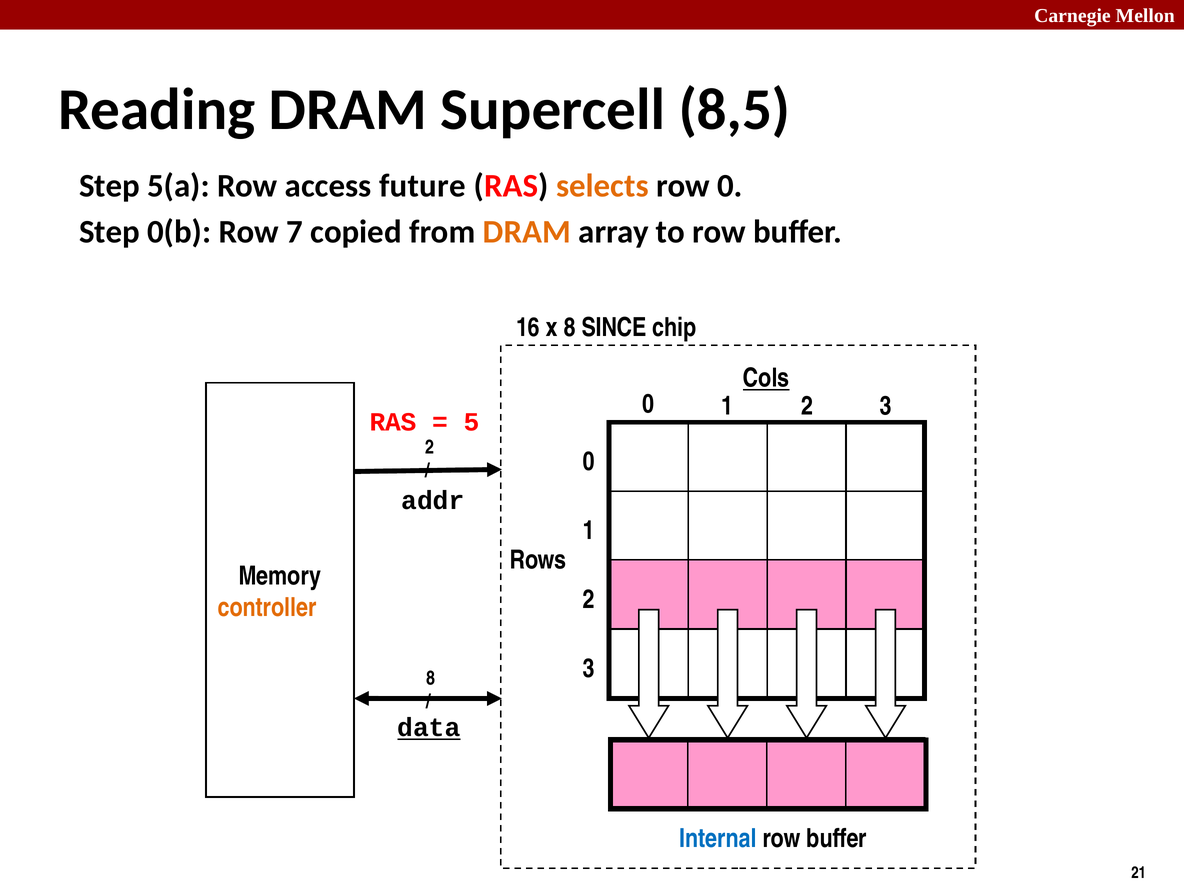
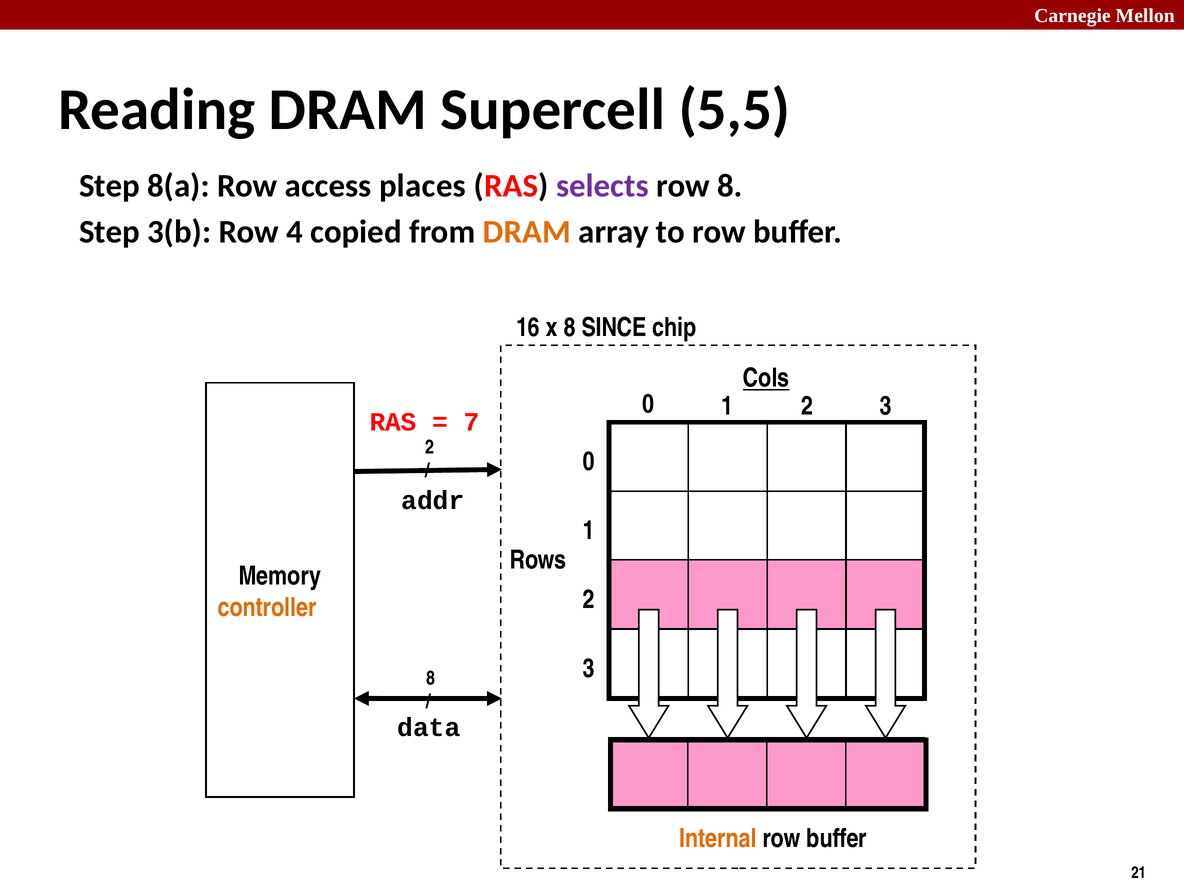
8,5: 8,5 -> 5,5
5(a: 5(a -> 8(a
future: future -> places
selects colour: orange -> purple
row 0: 0 -> 8
0(b: 0(b -> 3(b
7: 7 -> 4
5: 5 -> 7
data underline: present -> none
Internal colour: blue -> orange
